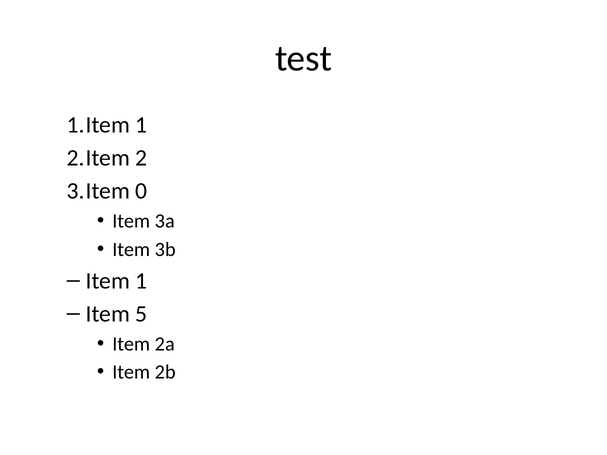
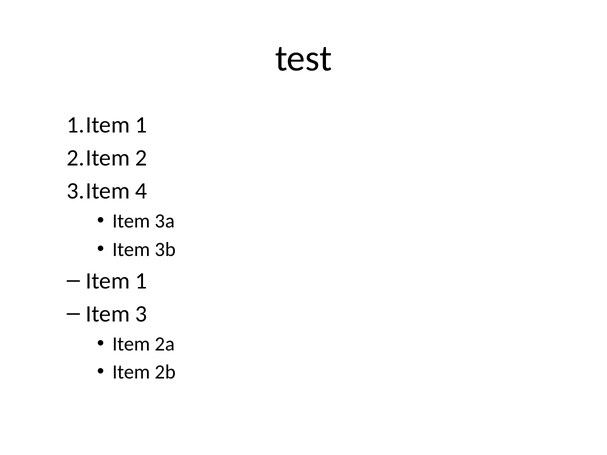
0: 0 -> 4
5: 5 -> 3
